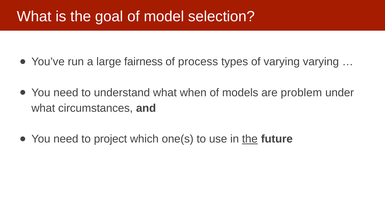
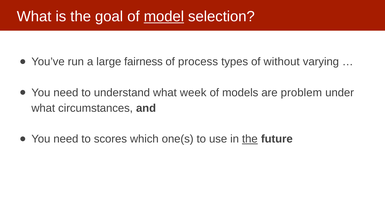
model underline: none -> present
of varying: varying -> without
when: when -> week
project: project -> scores
